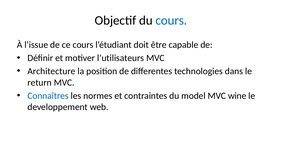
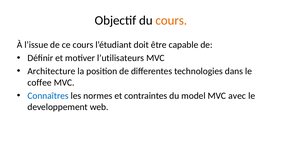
cours at (171, 20) colour: blue -> orange
return: return -> coffee
wine: wine -> avec
